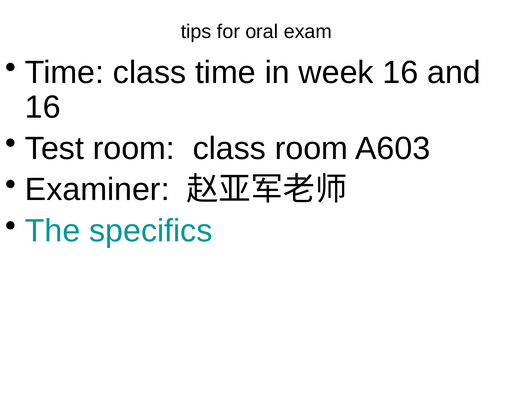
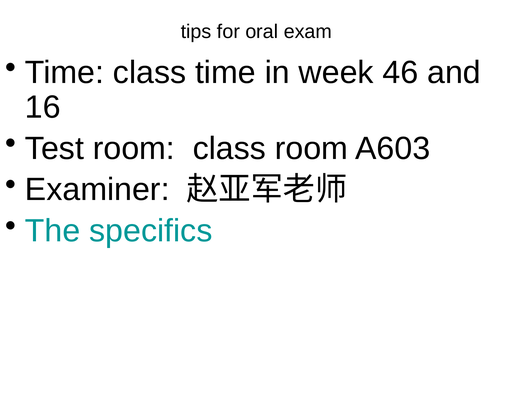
week 16: 16 -> 46
